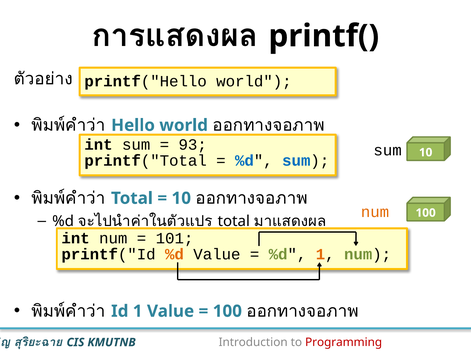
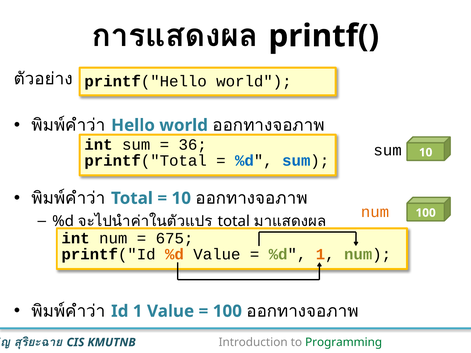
93: 93 -> 36
101: 101 -> 675
Programming colour: red -> green
